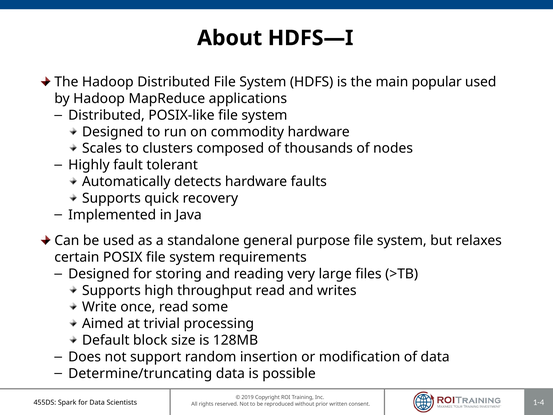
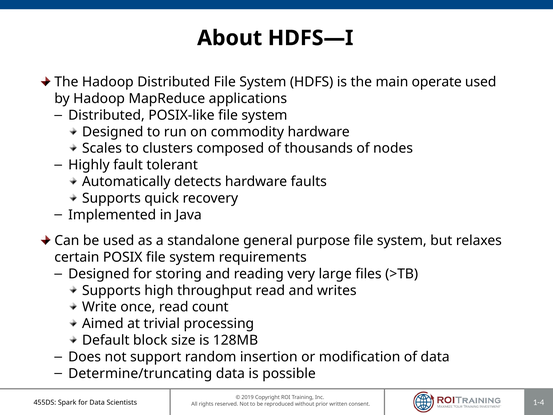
popular: popular -> operate
some: some -> count
